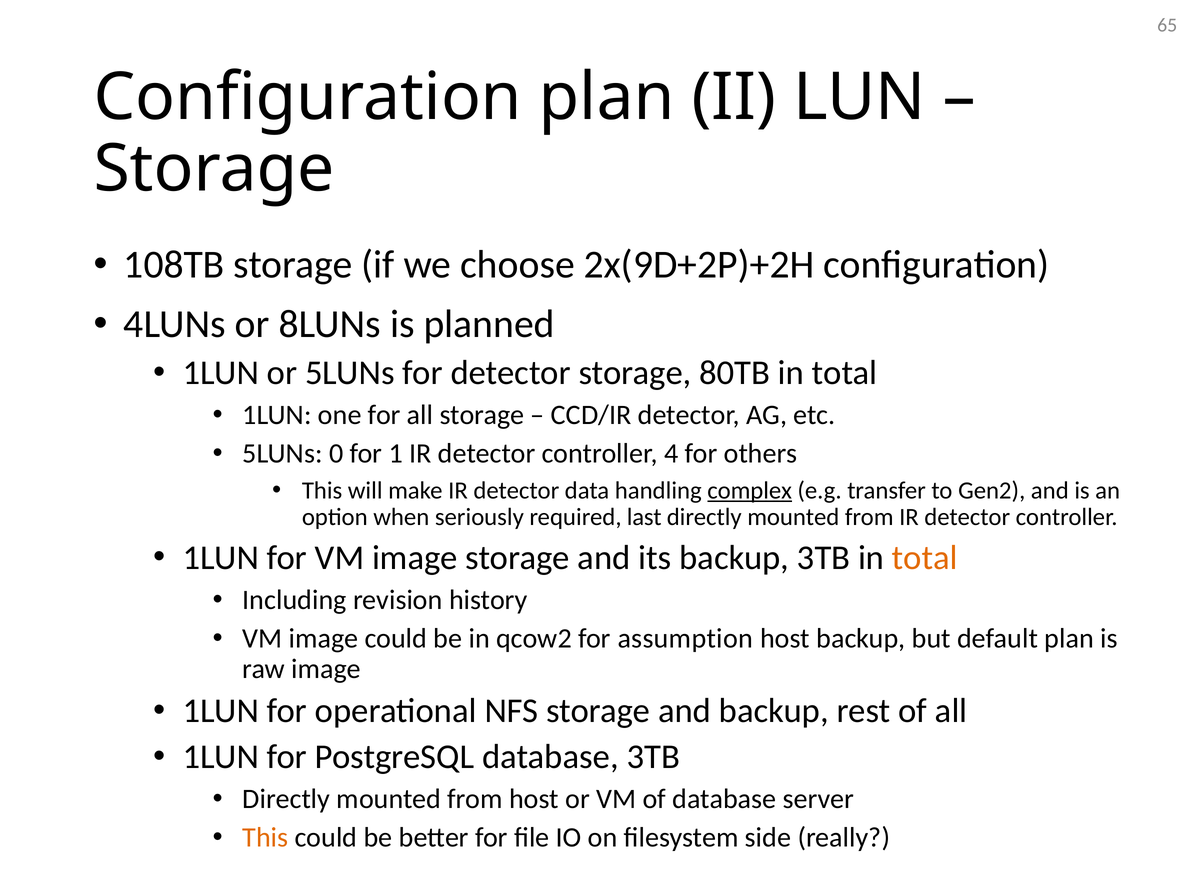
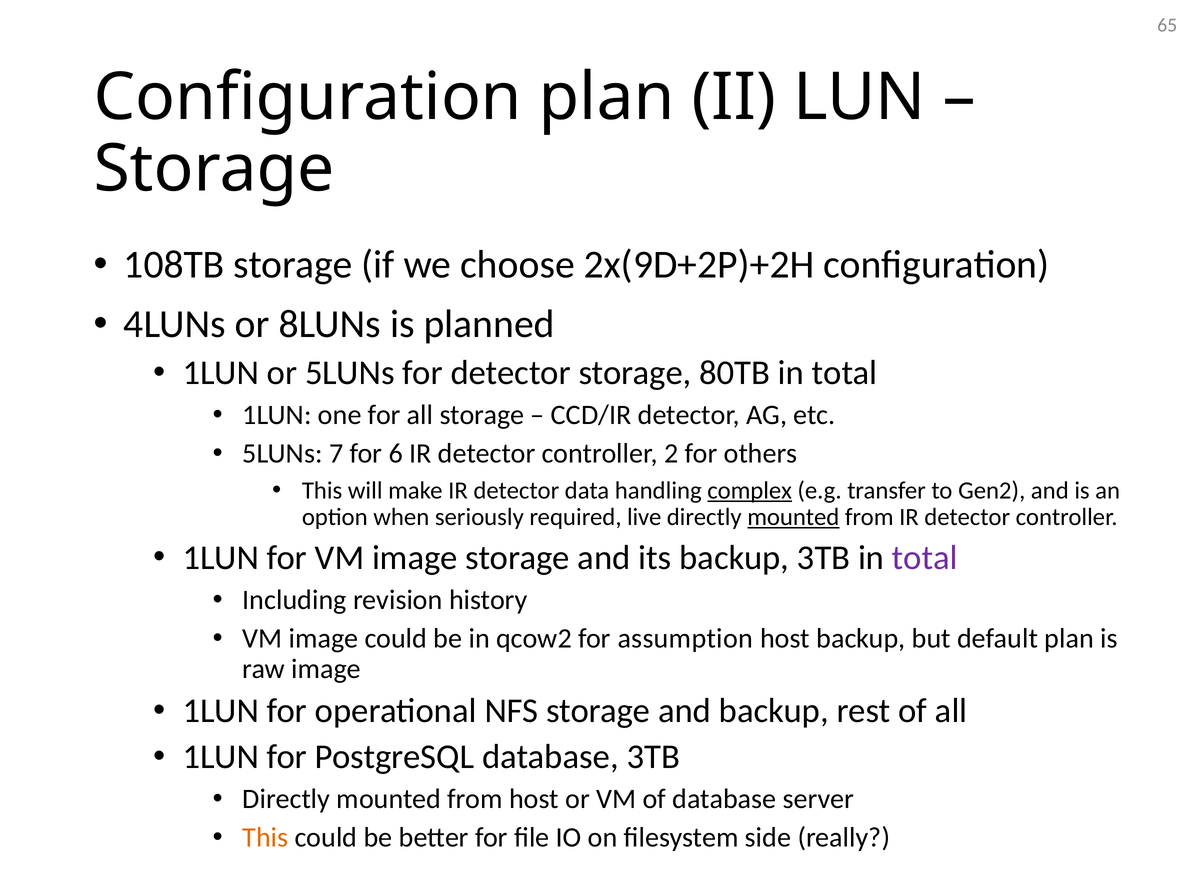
0: 0 -> 7
1: 1 -> 6
4: 4 -> 2
last: last -> live
mounted at (793, 517) underline: none -> present
total at (925, 557) colour: orange -> purple
